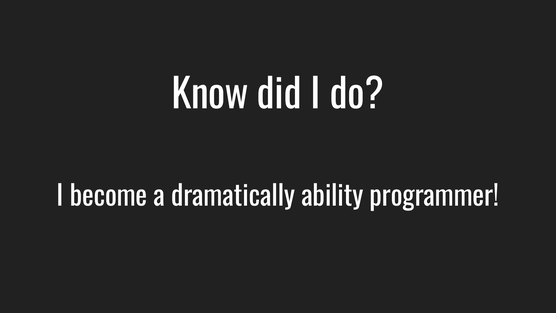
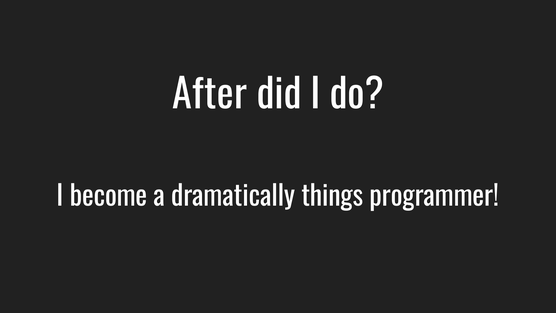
Know: Know -> After
ability: ability -> things
